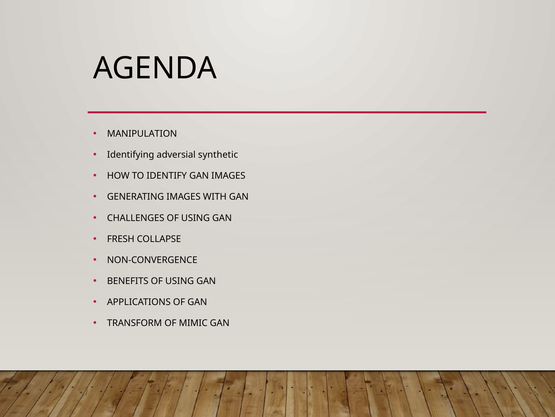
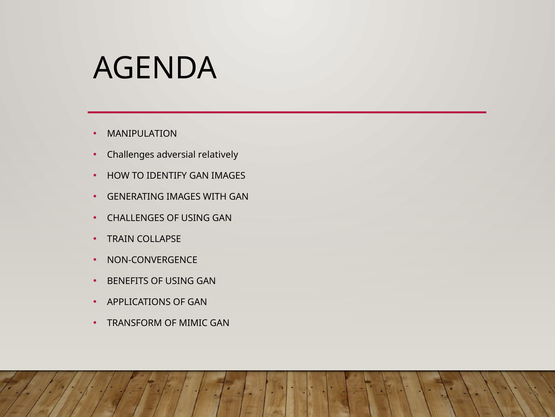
Identifying at (131, 155): Identifying -> Challenges
synthetic: synthetic -> relatively
FRESH: FRESH -> TRAIN
